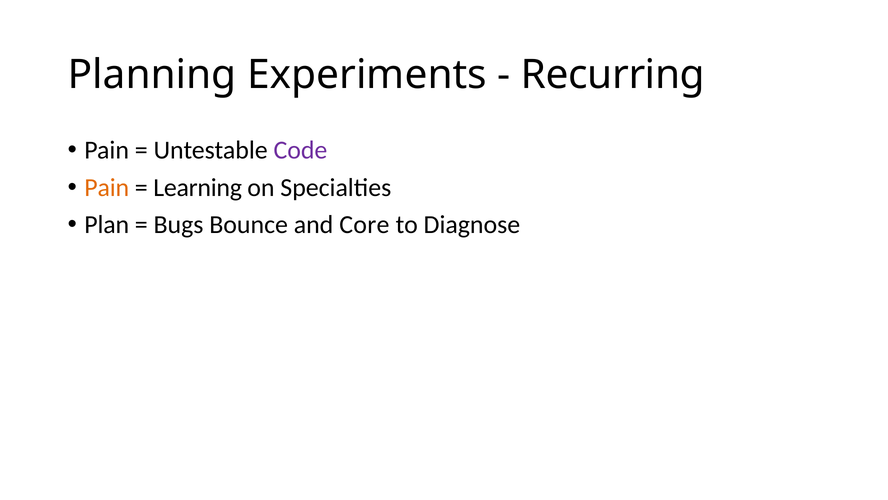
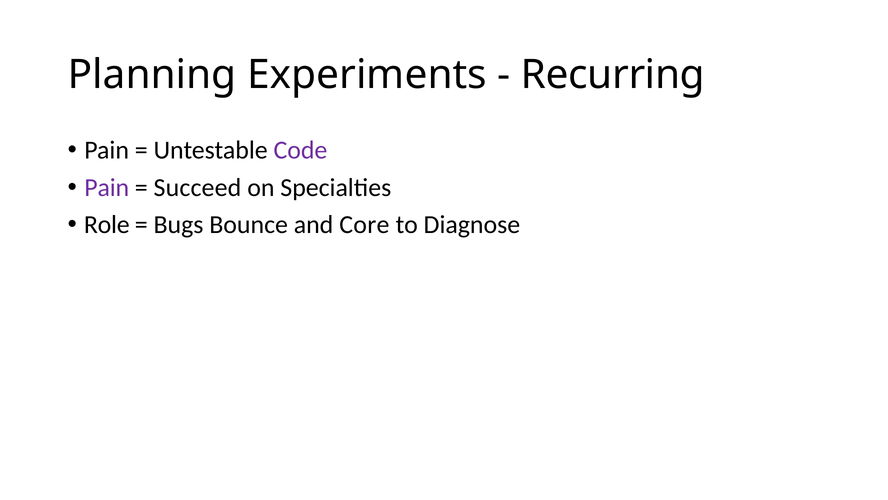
Pain at (107, 187) colour: orange -> purple
Learning: Learning -> Succeed
Plan: Plan -> Role
